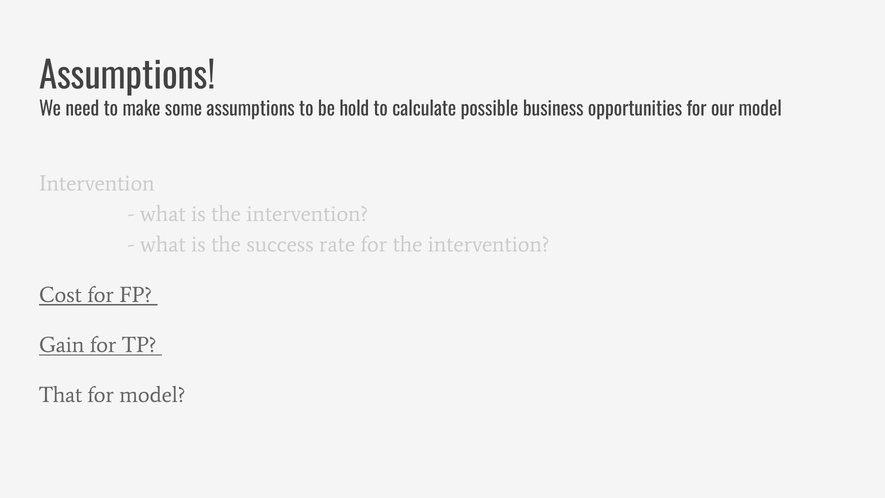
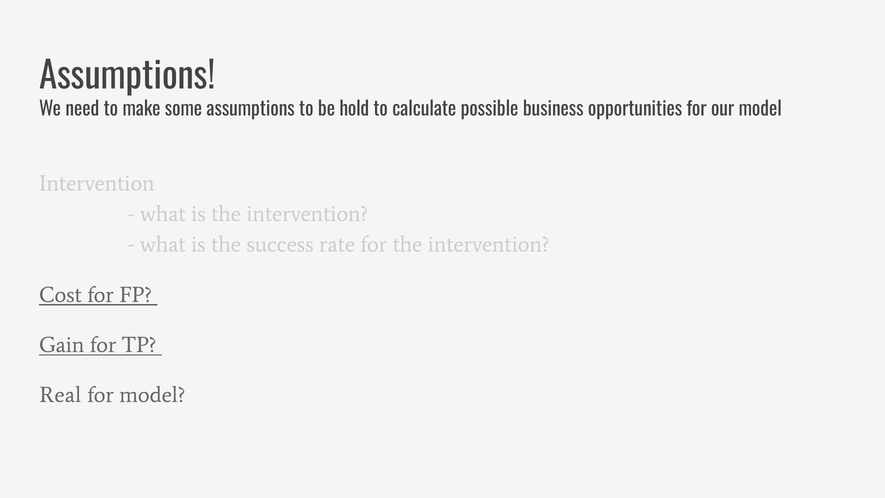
That: That -> Real
